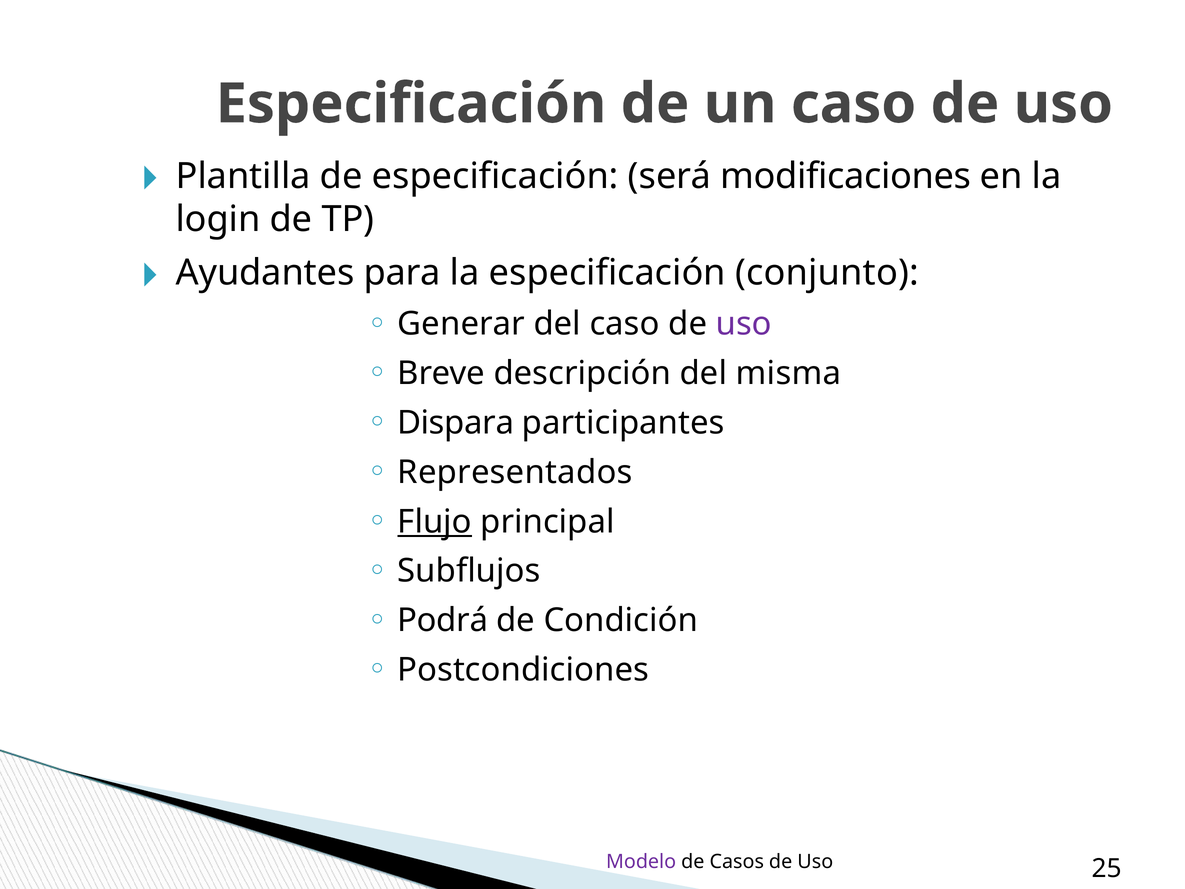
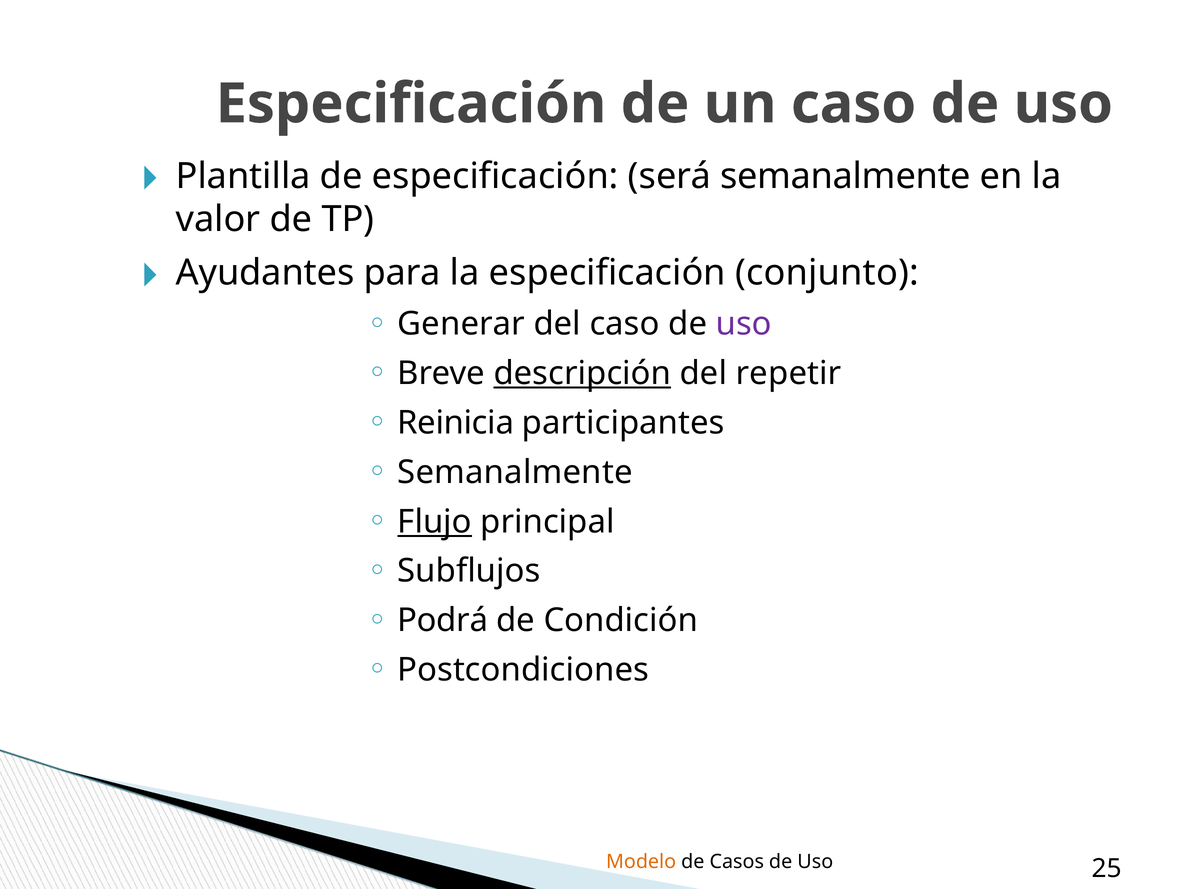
será modificaciones: modificaciones -> semanalmente
login: login -> valor
descripción underline: none -> present
misma: misma -> repetir
Dispara: Dispara -> Reinicia
Representados at (515, 472): Representados -> Semanalmente
Modelo colour: purple -> orange
